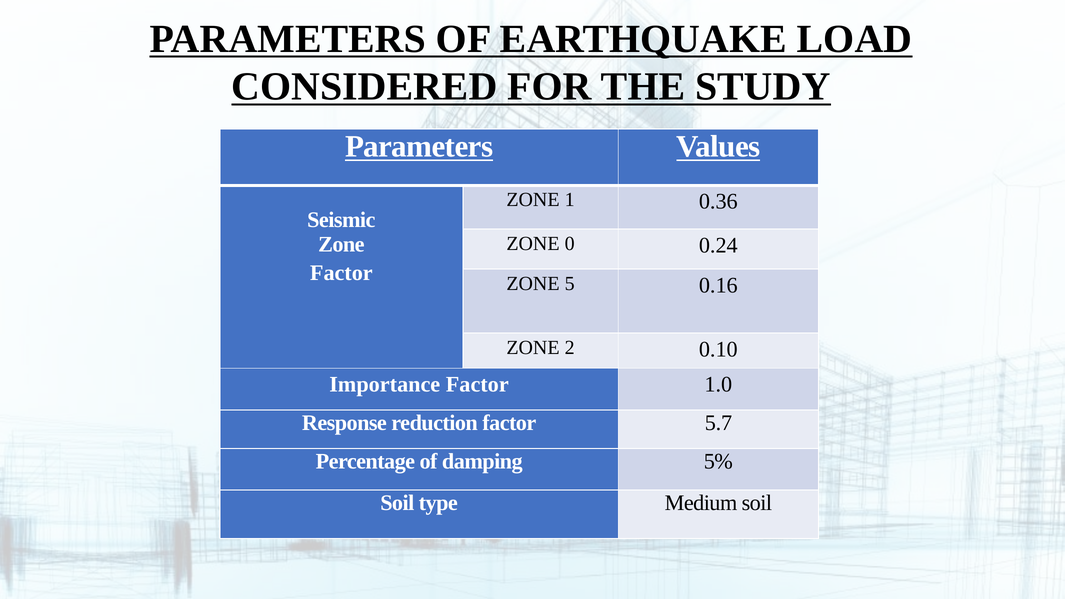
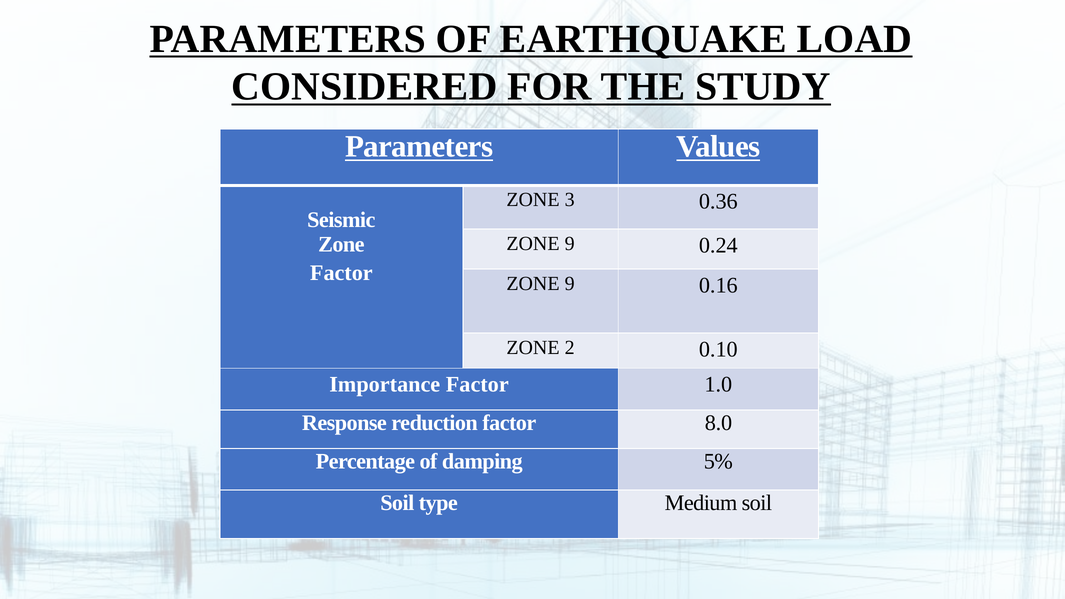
1: 1 -> 3
0 at (570, 244): 0 -> 9
5 at (570, 284): 5 -> 9
5.7: 5.7 -> 8.0
